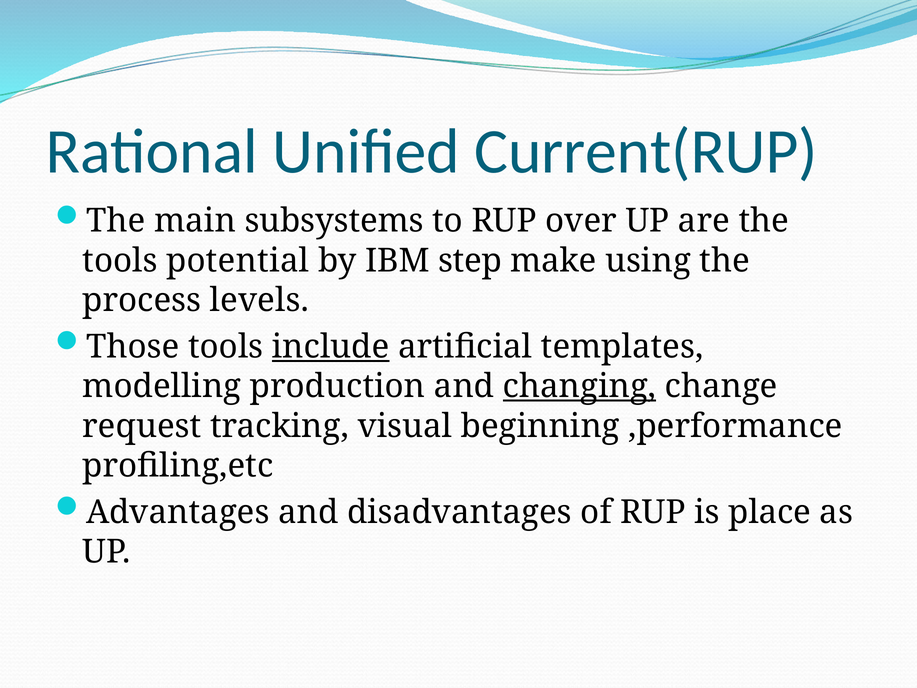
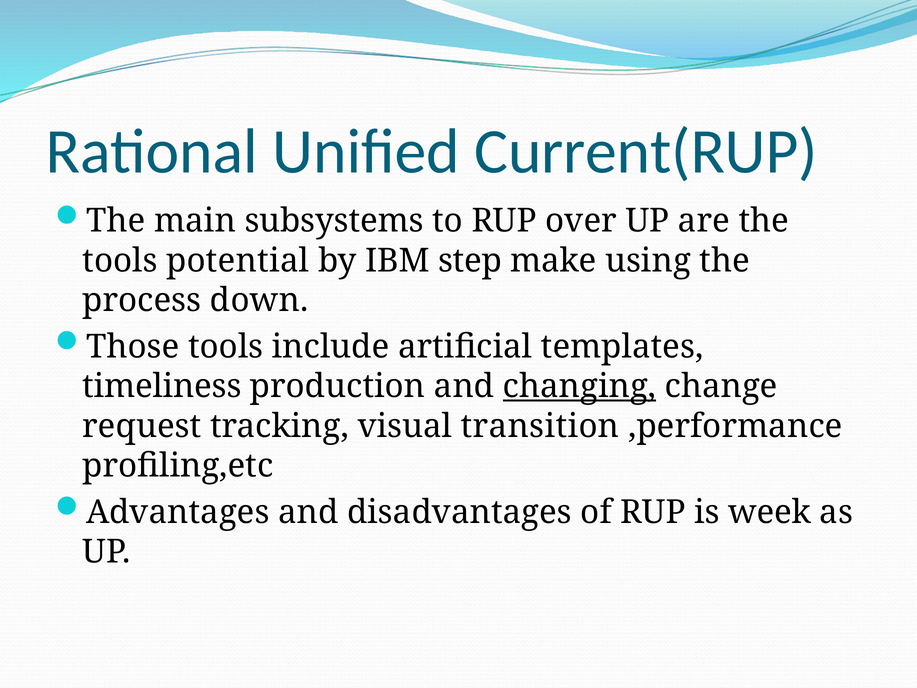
levels: levels -> down
include underline: present -> none
modelling: modelling -> timeliness
beginning: beginning -> transition
place: place -> week
